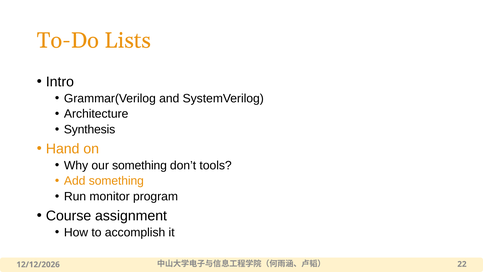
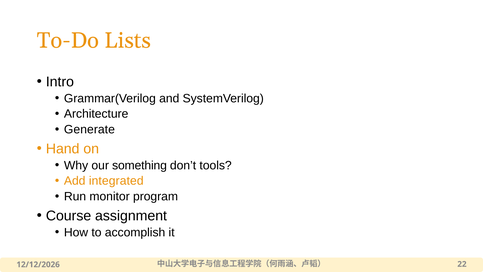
Synthesis: Synthesis -> Generate
Add something: something -> integrated
